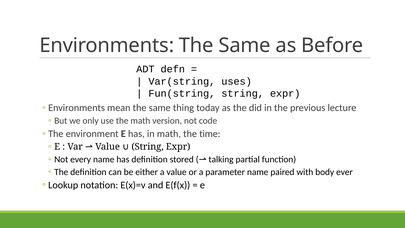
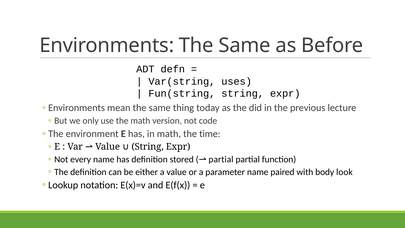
talking at (221, 159): talking -> partial
ever: ever -> look
